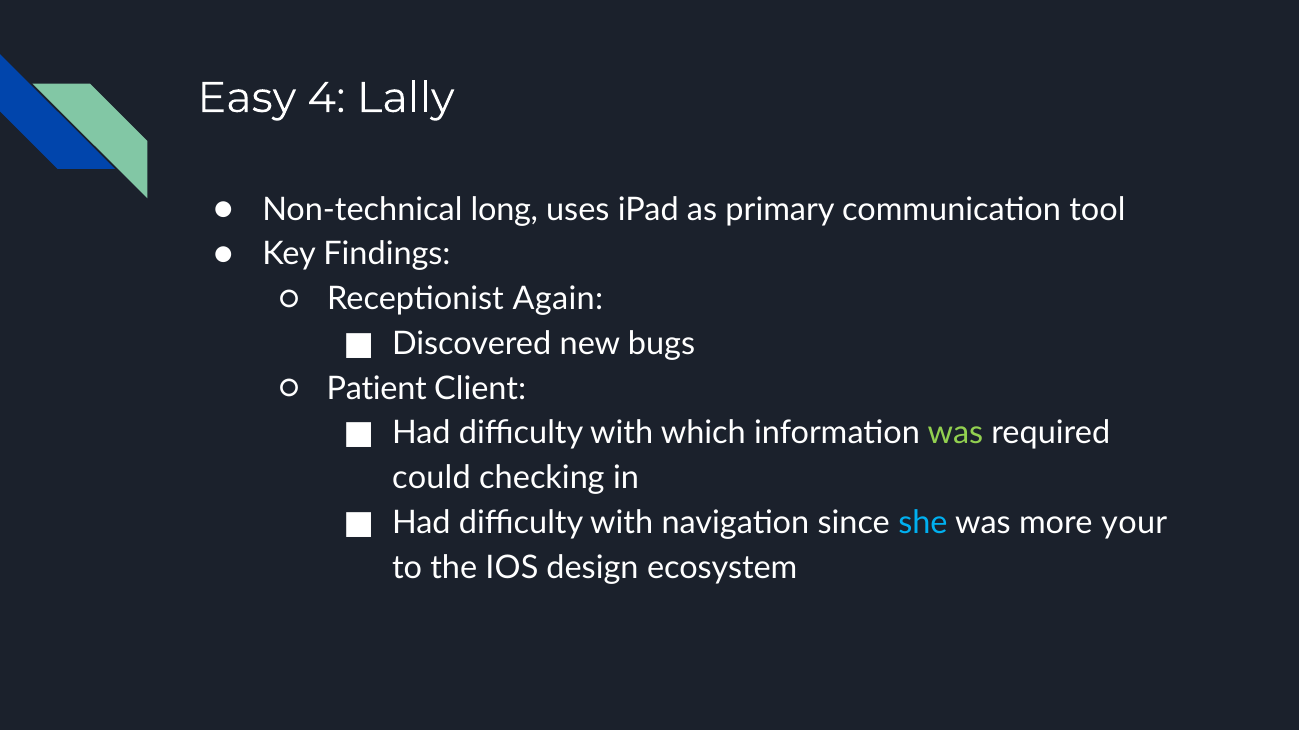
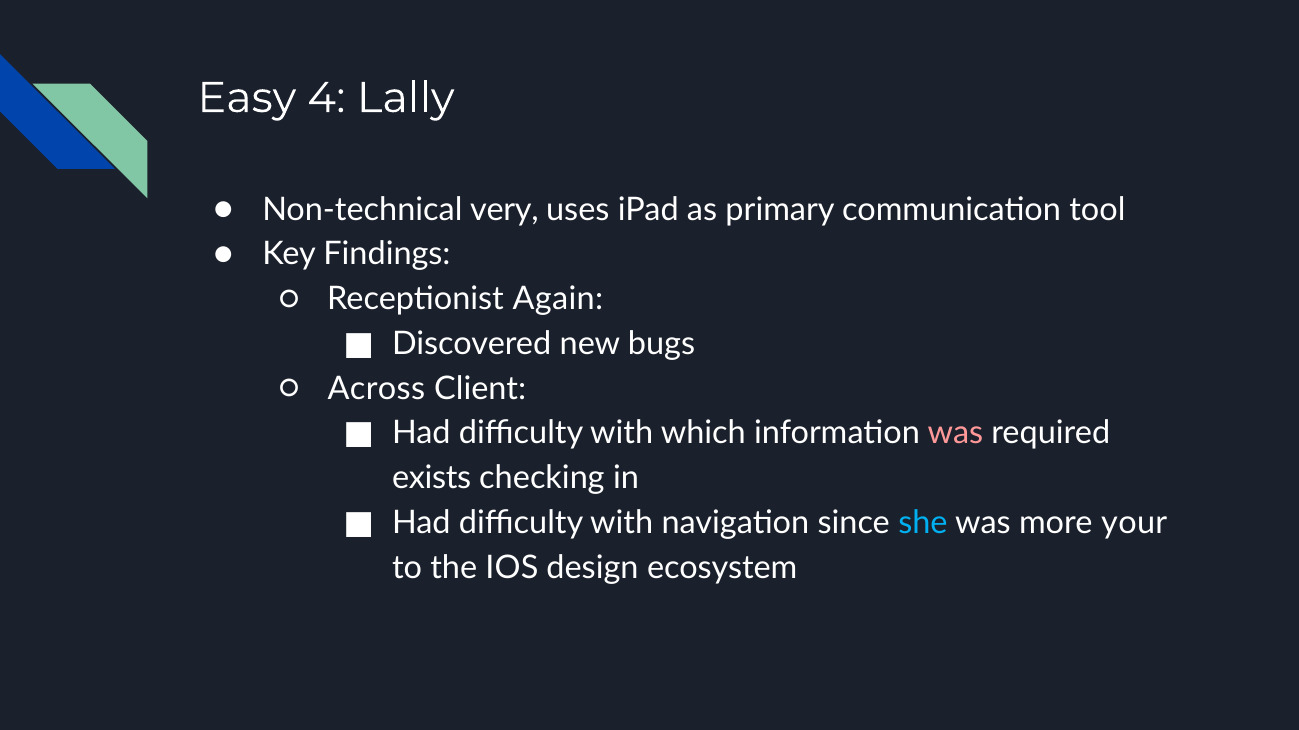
long: long -> very
Patient: Patient -> Across
was at (955, 434) colour: light green -> pink
could: could -> exists
